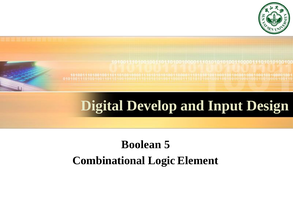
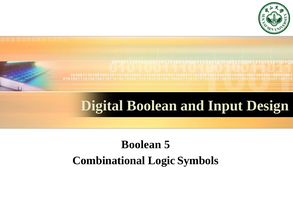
Digital Develop: Develop -> Boolean
Element: Element -> Symbols
